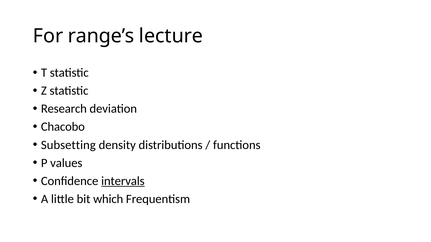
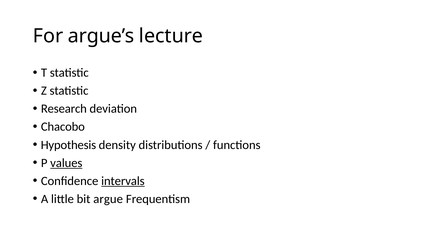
range’s: range’s -> argue’s
Subsetting: Subsetting -> Hypothesis
values underline: none -> present
which: which -> argue
